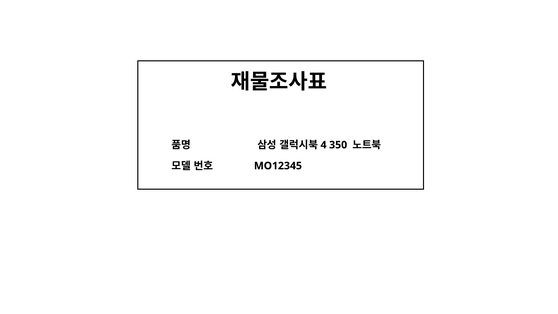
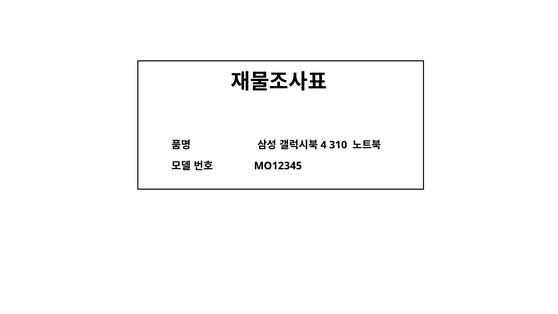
350: 350 -> 310
